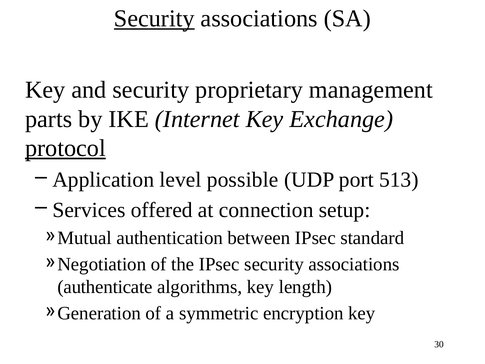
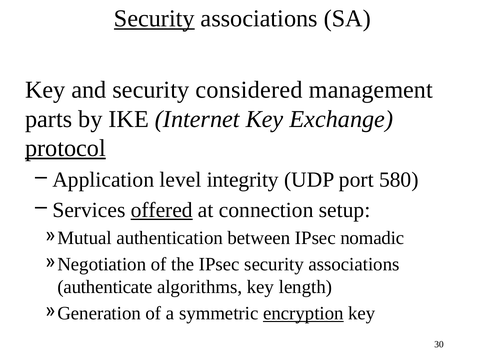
proprietary: proprietary -> considered
possible: possible -> integrity
513: 513 -> 580
offered underline: none -> present
standard: standard -> nomadic
encryption underline: none -> present
